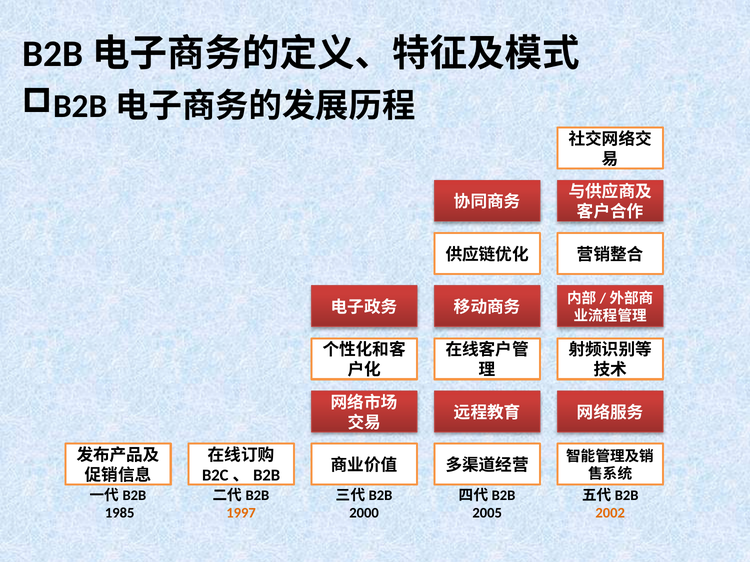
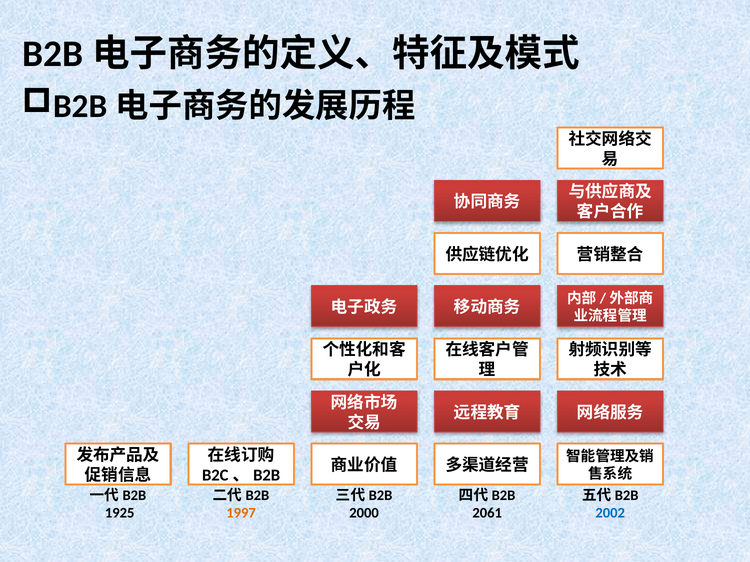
1985: 1985 -> 1925
2005: 2005 -> 2061
2002 colour: orange -> blue
